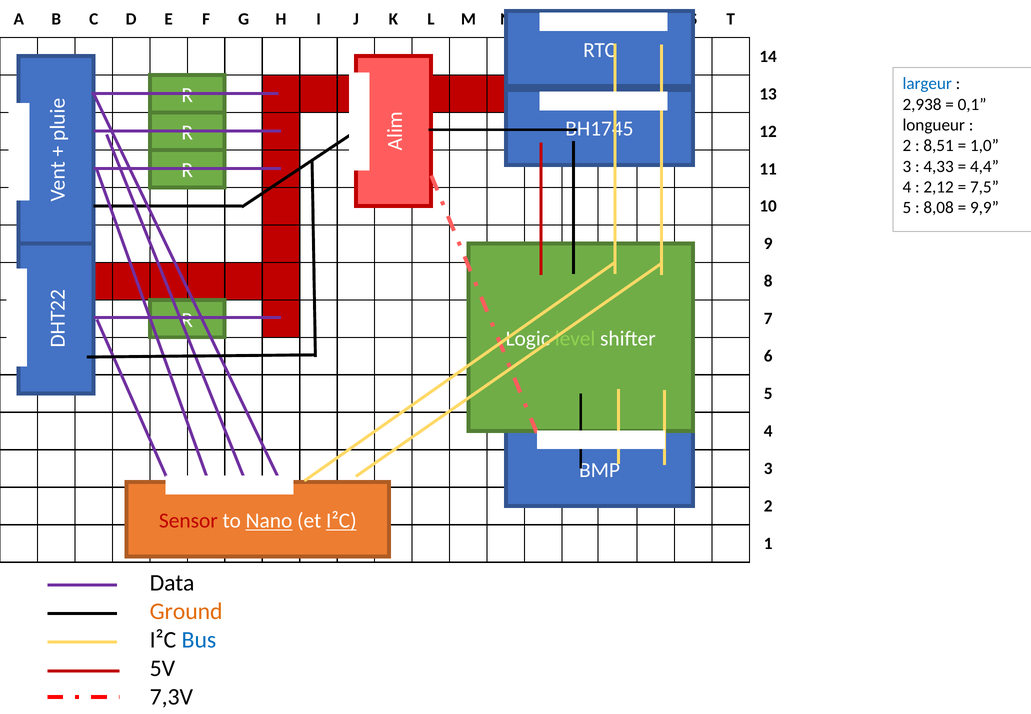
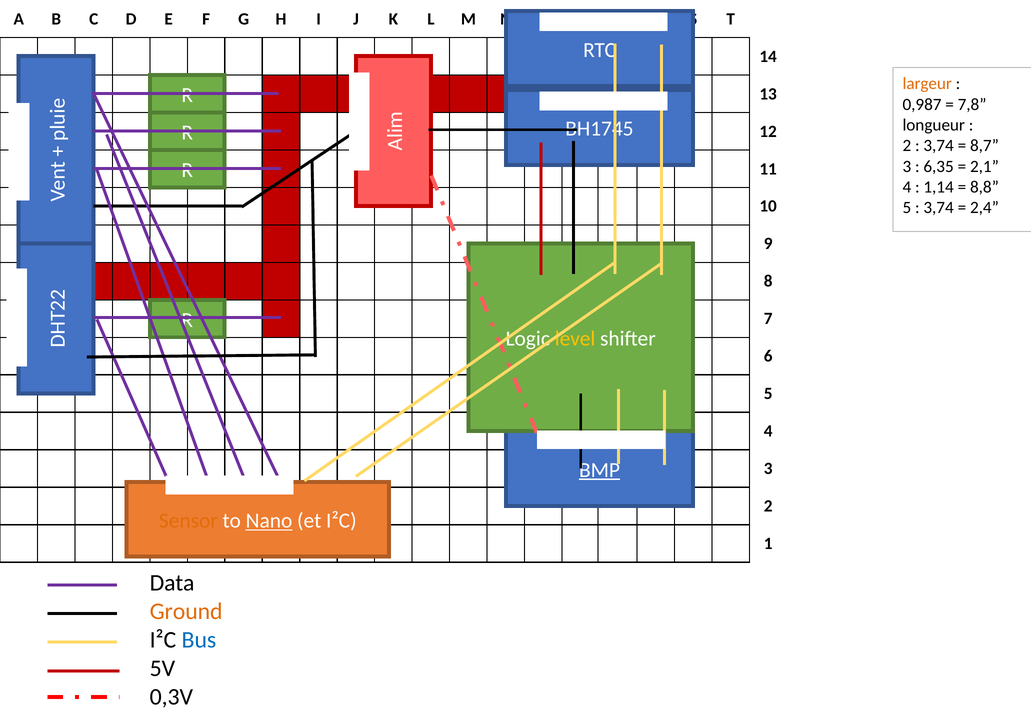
largeur colour: blue -> orange
2,938: 2,938 -> 0,987
0,1: 0,1 -> 7,8
8,51 at (939, 146): 8,51 -> 3,74
1,0: 1,0 -> 8,7
4,33: 4,33 -> 6,35
4,4: 4,4 -> 2,1
2,12: 2,12 -> 1,14
7,5: 7,5 -> 8,8
8,08 at (939, 208): 8,08 -> 3,74
9,9: 9,9 -> 2,4
level colour: light green -> yellow
BMP underline: none -> present
Sensor colour: red -> orange
I²C at (341, 521) underline: present -> none
7,3V: 7,3V -> 0,3V
